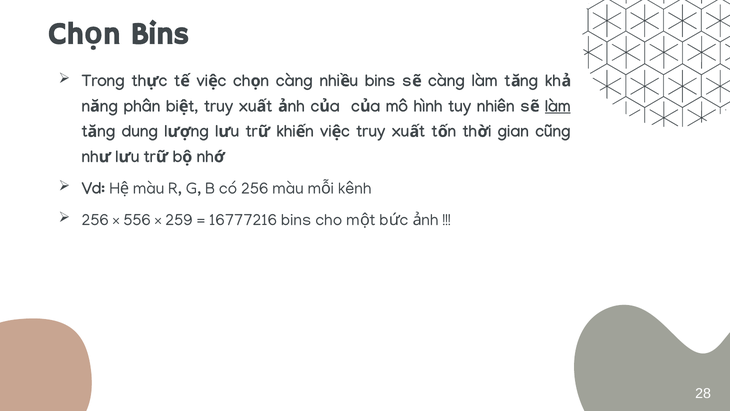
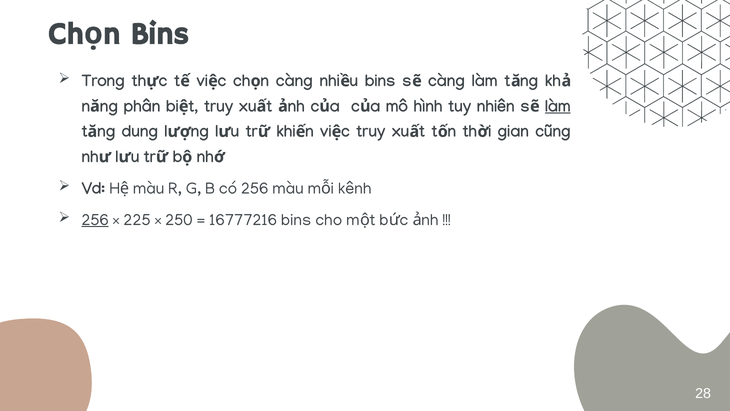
256 at (95, 220) underline: none -> present
556: 556 -> 225
259: 259 -> 250
